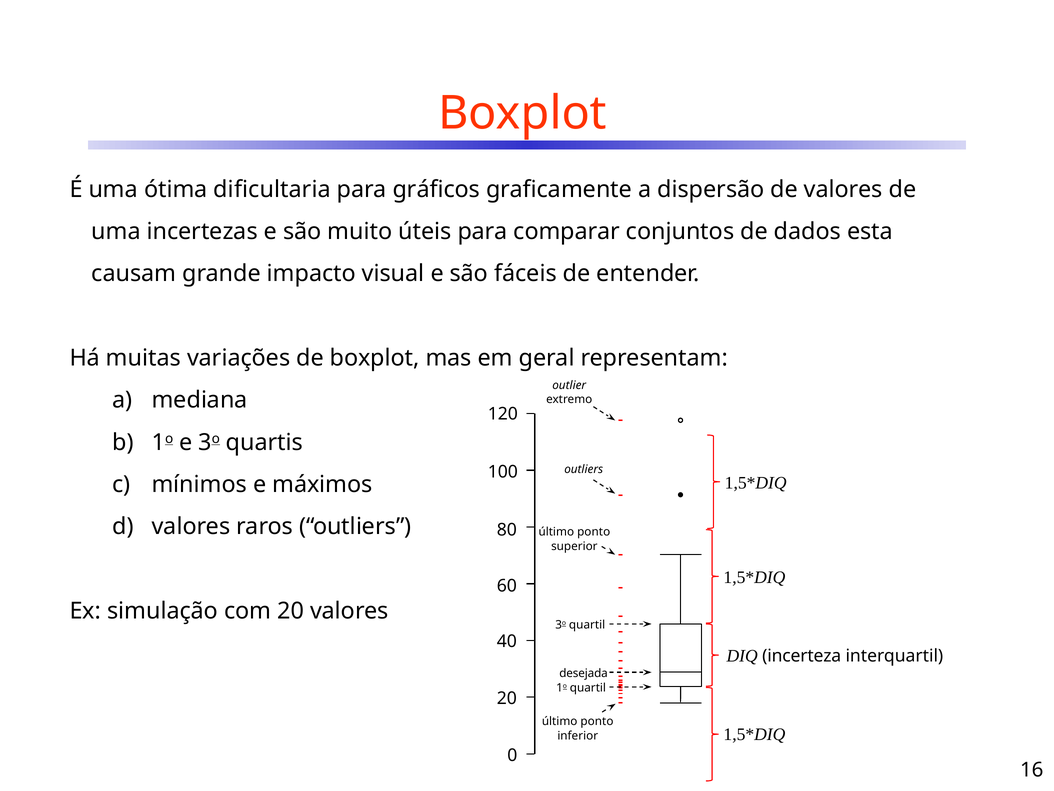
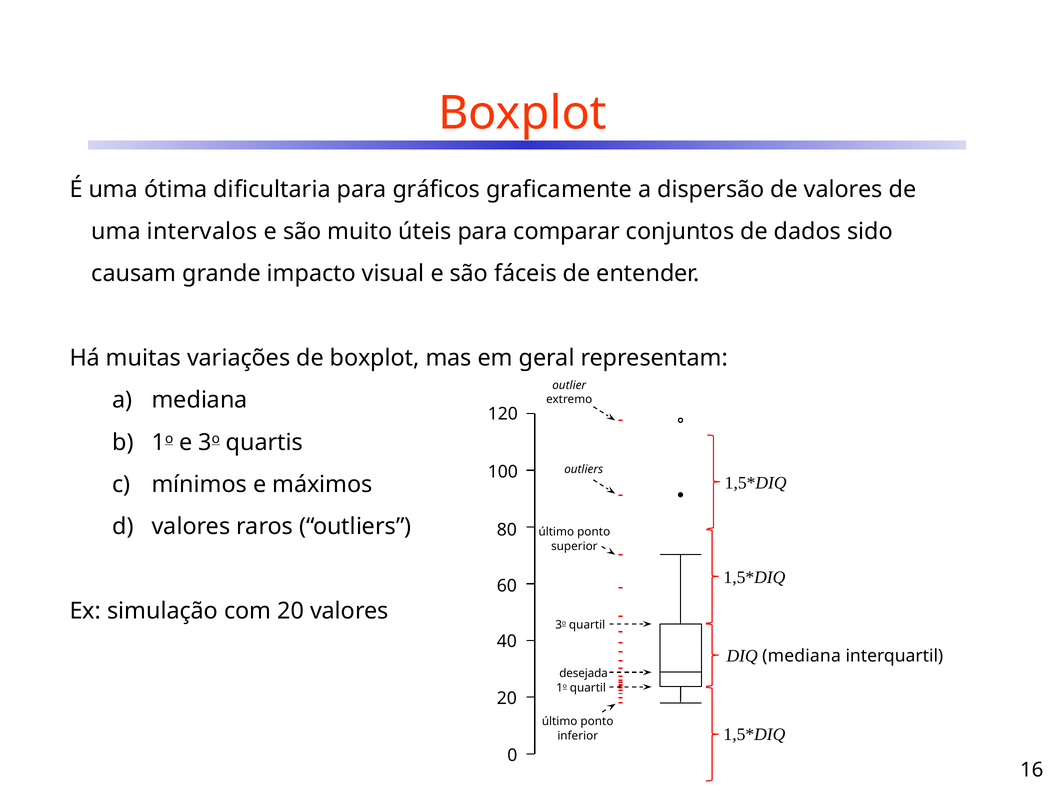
incertezas: incertezas -> intervalos
esta: esta -> sido
DIQ incerteza: incerteza -> mediana
